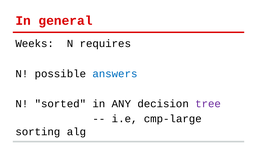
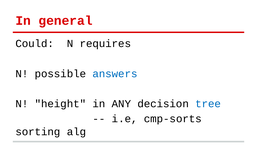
Weeks: Weeks -> Could
sorted: sorted -> height
tree colour: purple -> blue
cmp-large: cmp-large -> cmp-sorts
